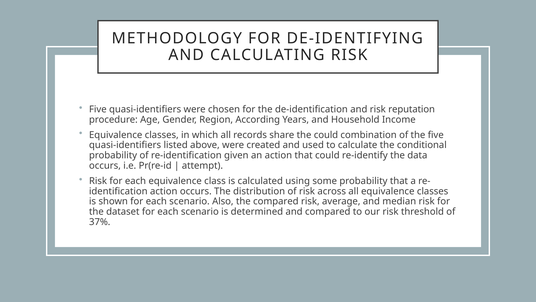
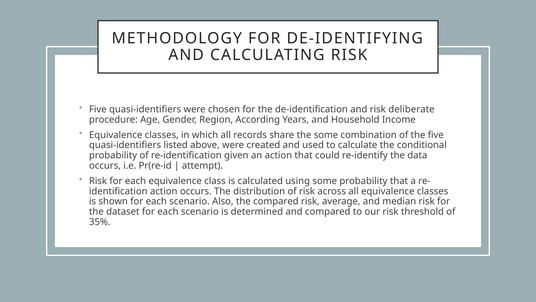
reputation: reputation -> deliberate
the could: could -> some
37%: 37% -> 35%
